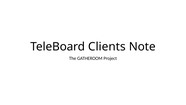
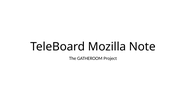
Clients: Clients -> Mozilla
